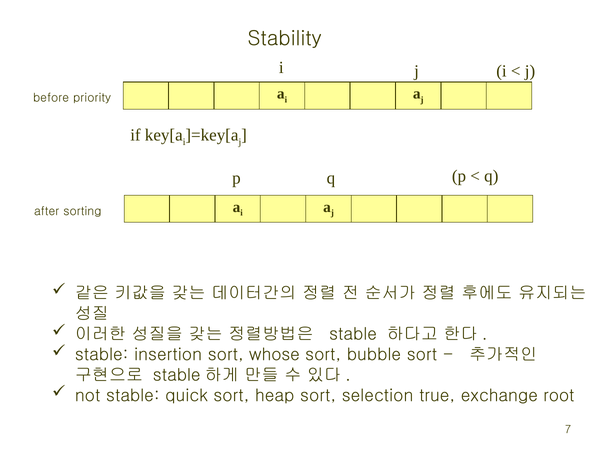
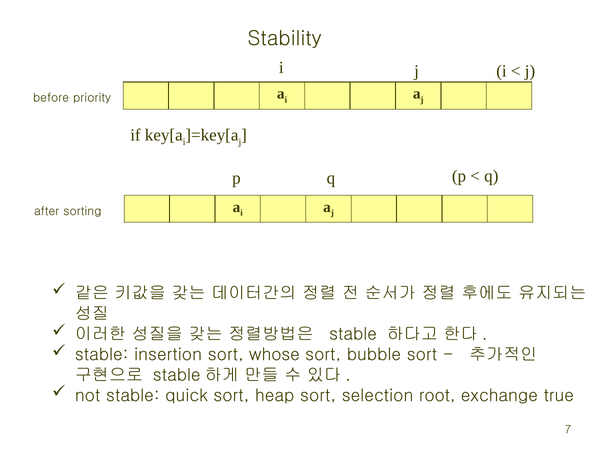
true: true -> root
root: root -> true
